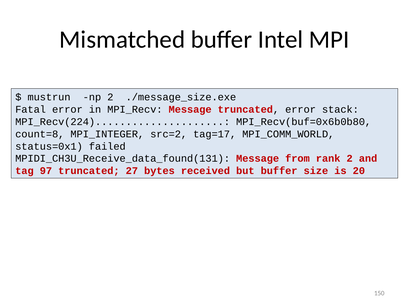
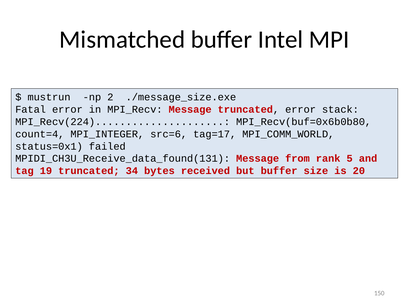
count=8: count=8 -> count=4
src=2: src=2 -> src=6
rank 2: 2 -> 5
97: 97 -> 19
27: 27 -> 34
